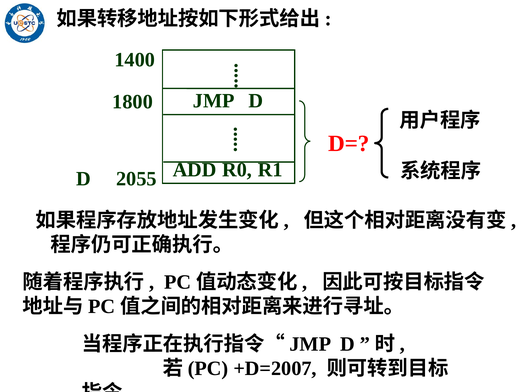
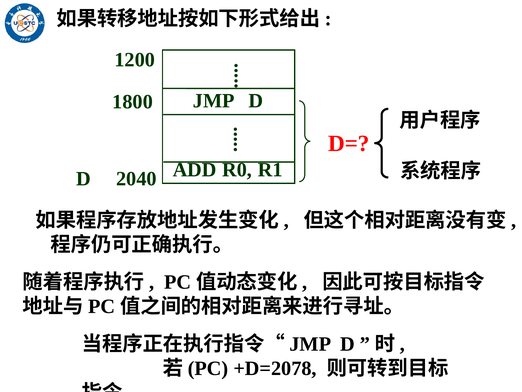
1400: 1400 -> 1200
2055: 2055 -> 2040
+D=2007: +D=2007 -> +D=2078
